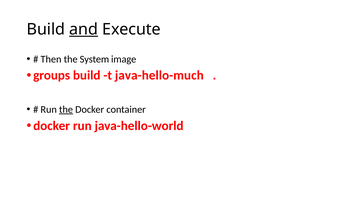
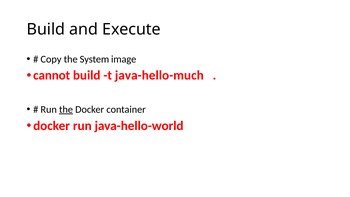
and underline: present -> none
Then: Then -> Copy
groups: groups -> cannot
